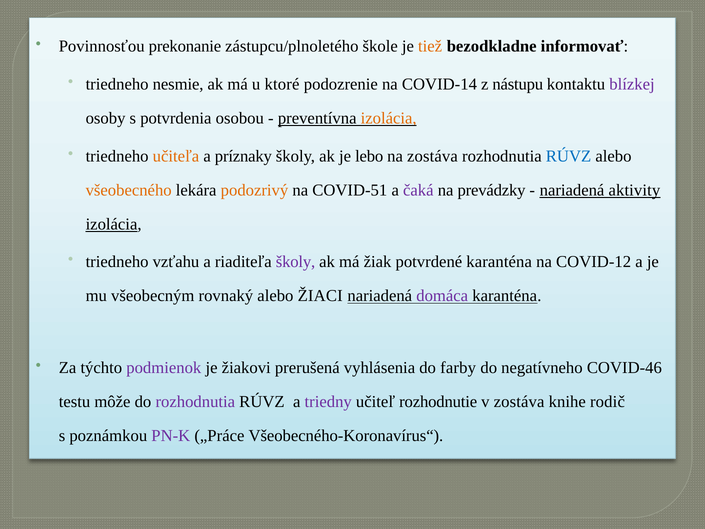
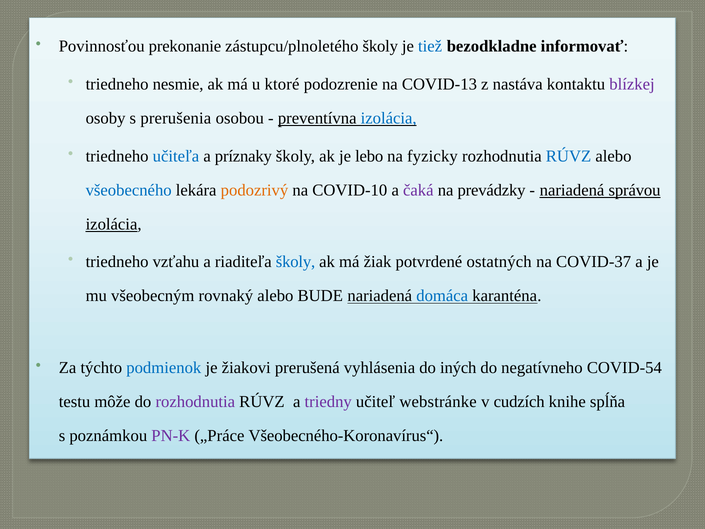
zástupcu/plnoletého škole: škole -> školy
tiež colour: orange -> blue
COVID-14: COVID-14 -> COVID-13
nástupu: nástupu -> nastáva
potvrdenia: potvrdenia -> prerušenia
izolácia at (389, 118) colour: orange -> blue
učiteľa colour: orange -> blue
na zostáva: zostáva -> fyzicky
všeobecného colour: orange -> blue
COVID-51: COVID-51 -> COVID-10
aktivity: aktivity -> správou
školy at (296, 262) colour: purple -> blue
potvrdené karanténa: karanténa -> ostatných
COVID-12: COVID-12 -> COVID-37
ŽIACI: ŽIACI -> BUDE
domáca colour: purple -> blue
podmienok colour: purple -> blue
farby: farby -> iných
COVID-46: COVID-46 -> COVID-54
rozhodnutie: rozhodnutie -> webstránke
v zostáva: zostáva -> cudzích
rodič: rodič -> spĺňa
